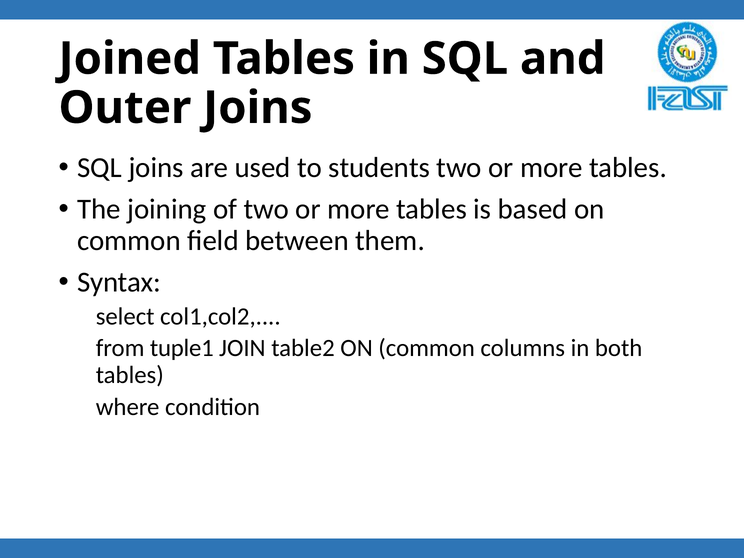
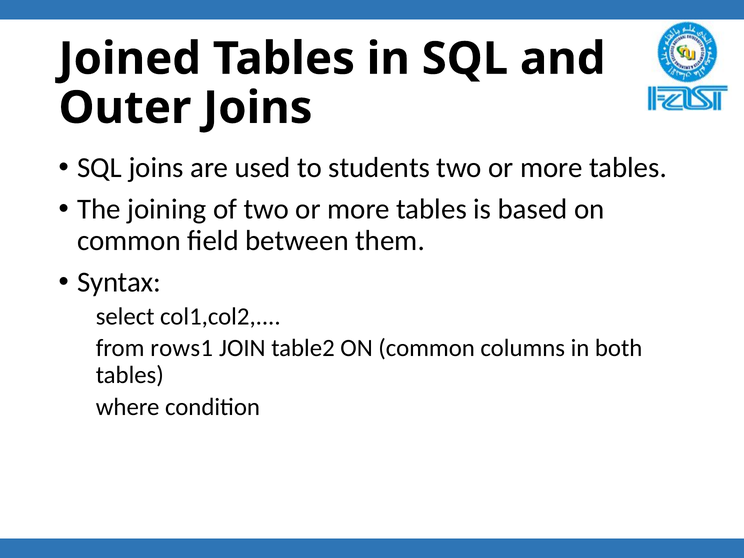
tuple1: tuple1 -> rows1
